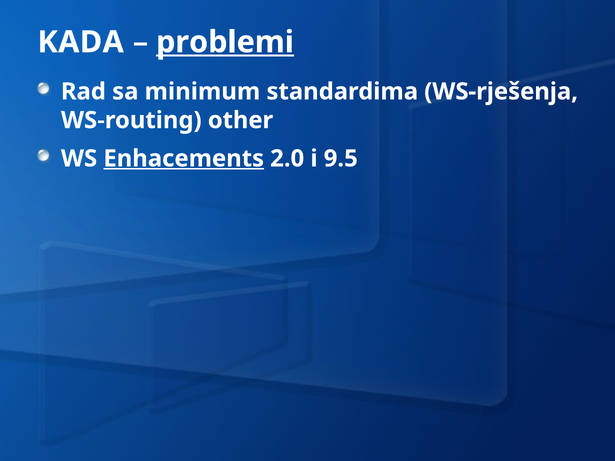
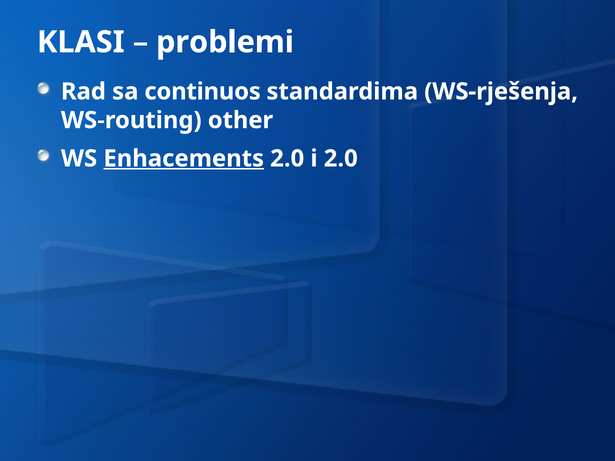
KADA: KADA -> KLASI
problemi underline: present -> none
minimum: minimum -> continuos
i 9.5: 9.5 -> 2.0
